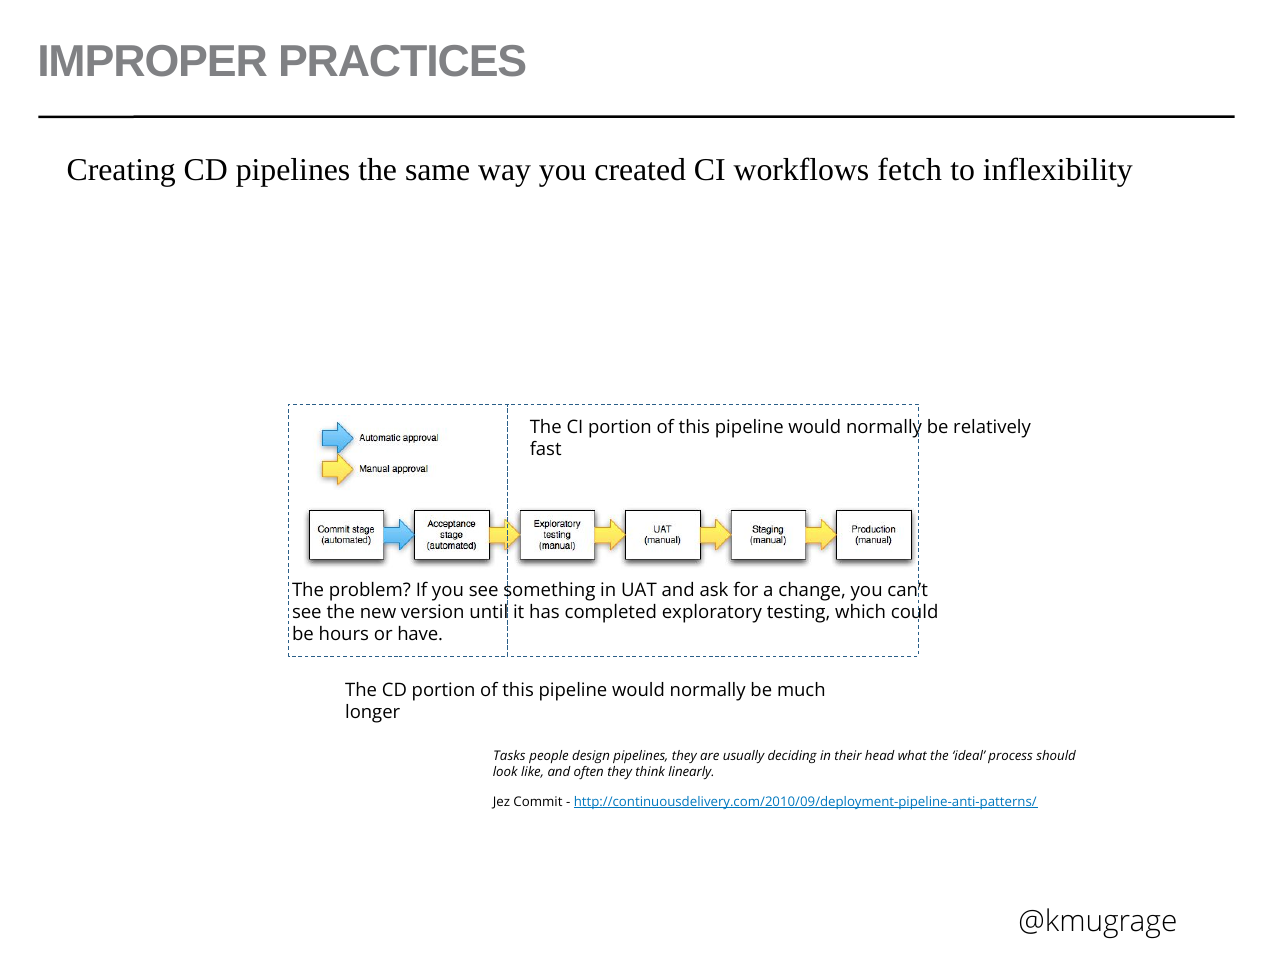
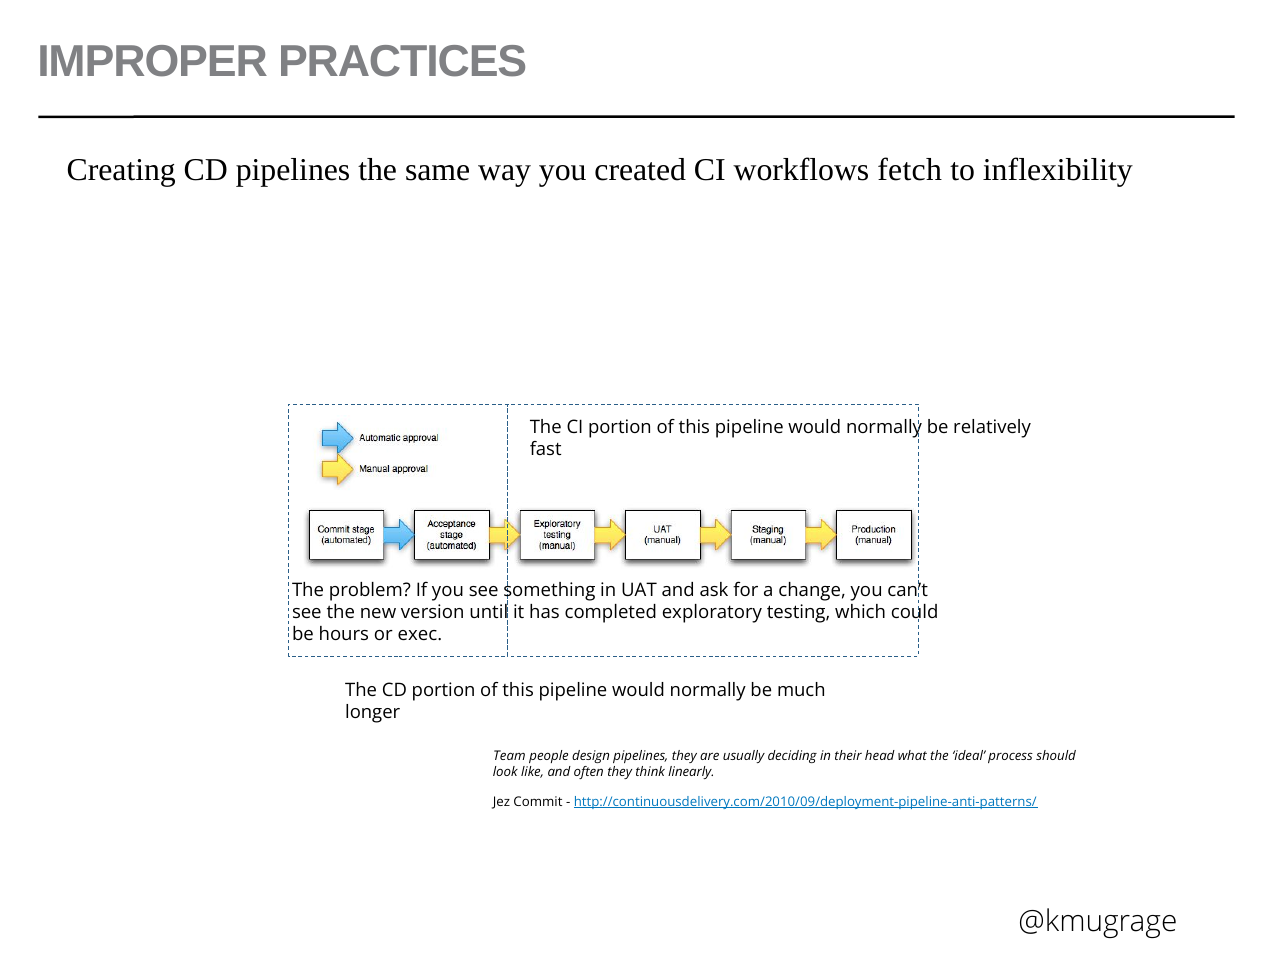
have: have -> exec
Tasks: Tasks -> Team
